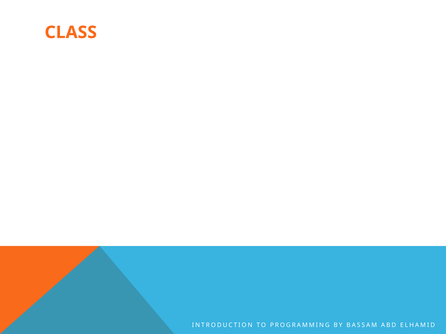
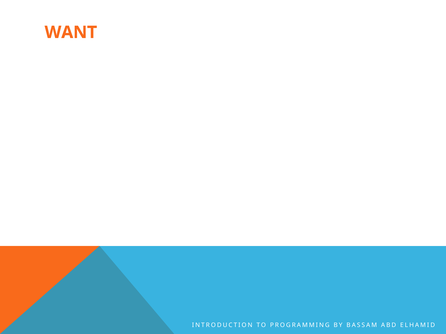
CLASS: CLASS -> WANT
